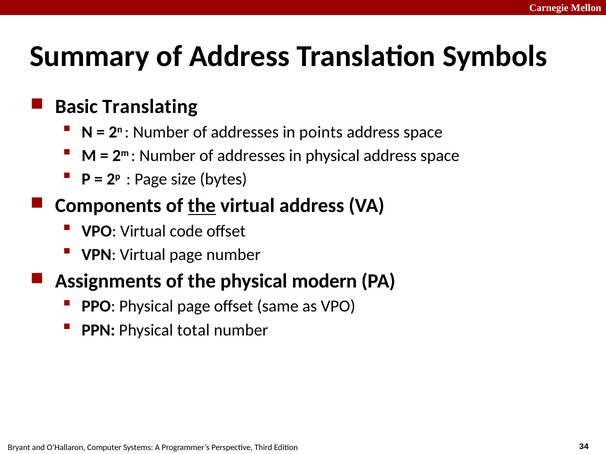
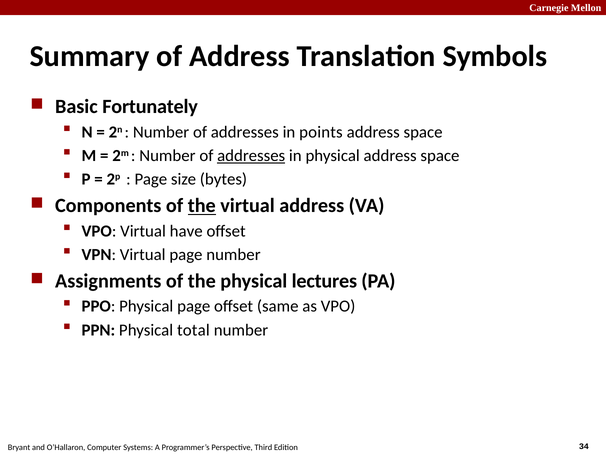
Translating: Translating -> Fortunately
addresses at (251, 156) underline: none -> present
code: code -> have
modern: modern -> lectures
